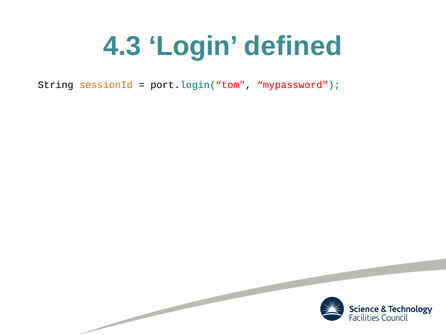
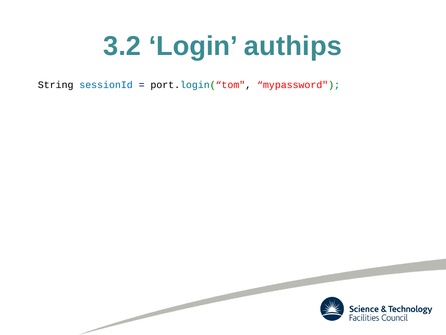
4.3: 4.3 -> 3.2
defined: defined -> authips
sessionId colour: orange -> blue
